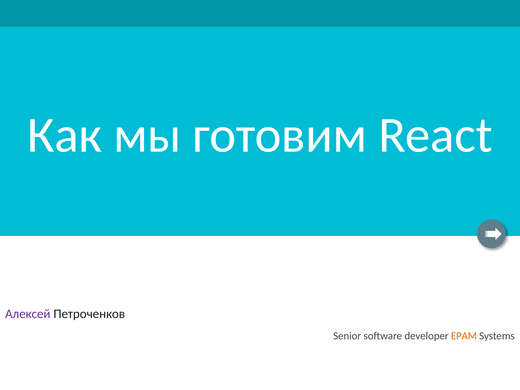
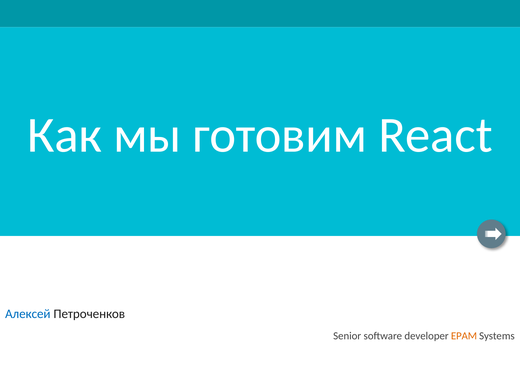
Алексей colour: purple -> blue
